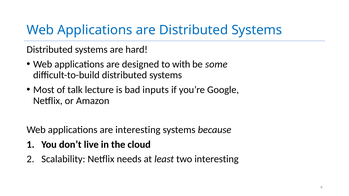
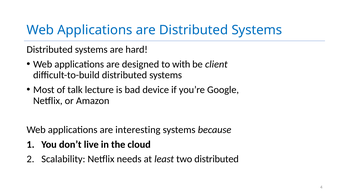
some: some -> client
inputs: inputs -> device
two interesting: interesting -> distributed
